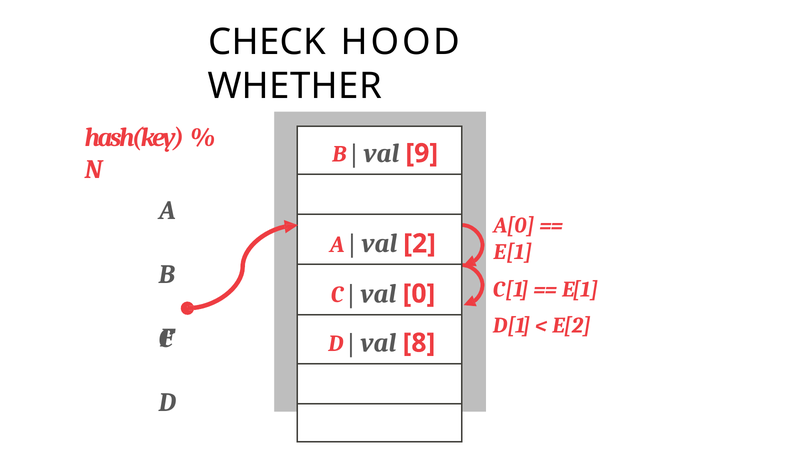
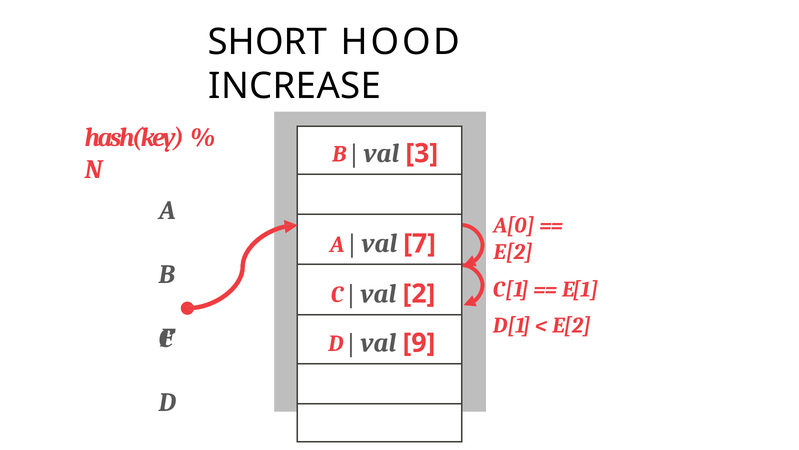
CHECK: CHECK -> SHORT
WHETHER: WHETHER -> INCREASE
9: 9 -> 3
2: 2 -> 7
E[1 at (513, 252): E[1 -> E[2
0: 0 -> 2
8: 8 -> 9
